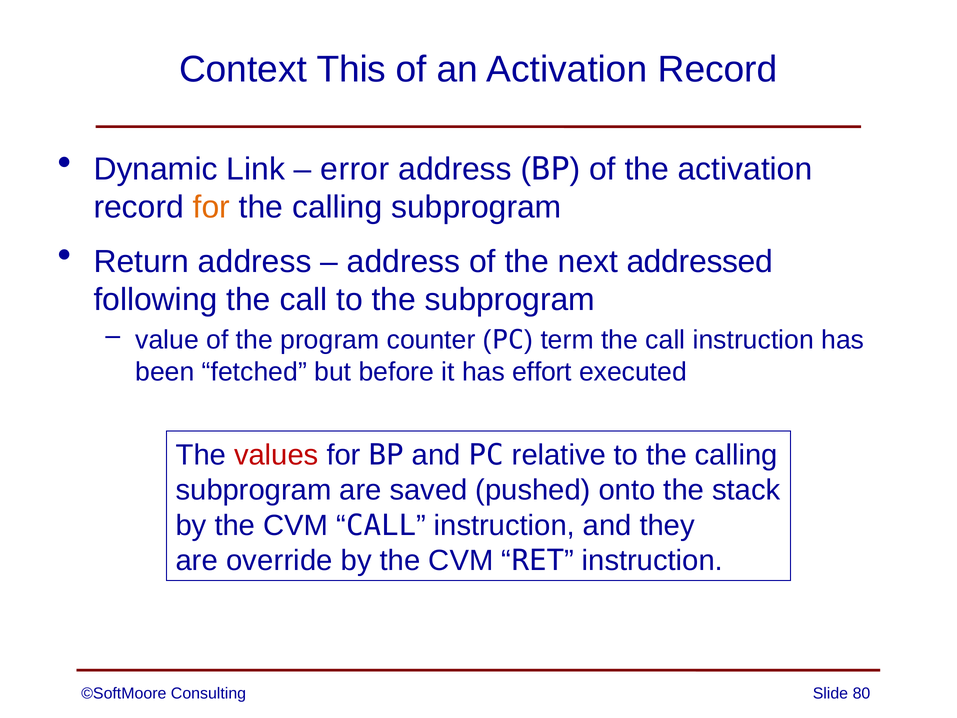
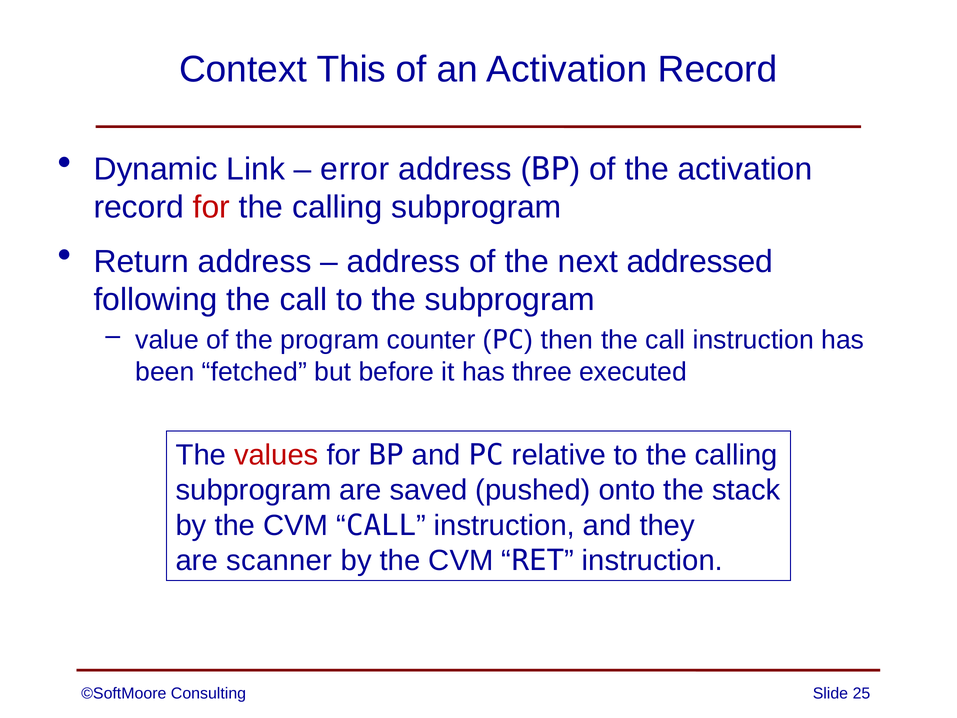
for at (211, 207) colour: orange -> red
term: term -> then
effort: effort -> three
override: override -> scanner
80: 80 -> 25
